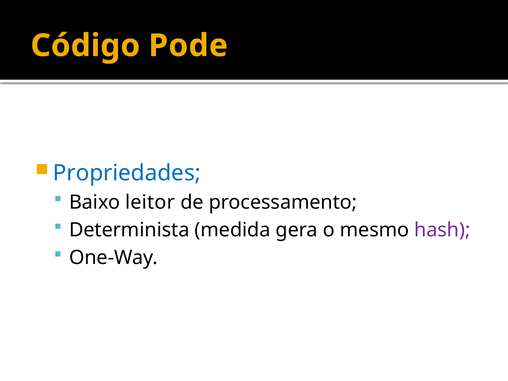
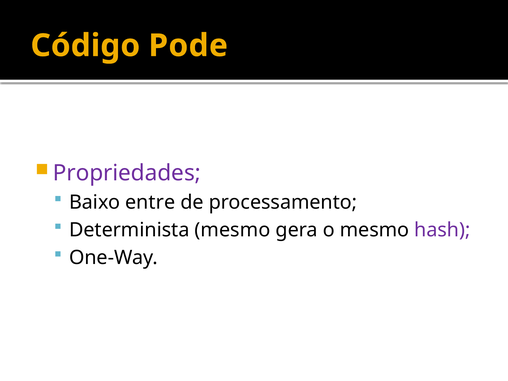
Propriedades colour: blue -> purple
leitor: leitor -> entre
Determinista medida: medida -> mesmo
